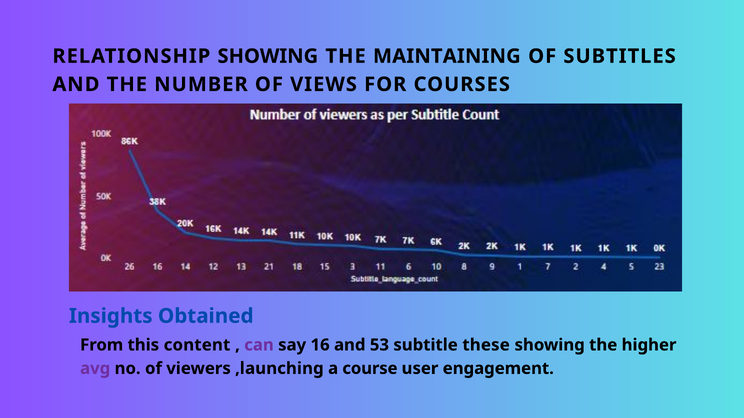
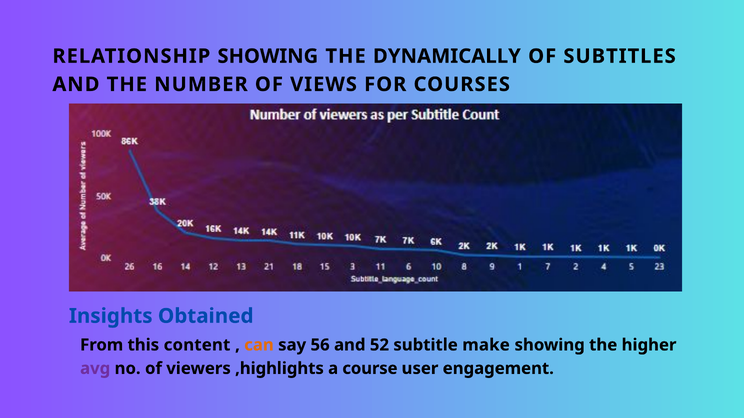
MAINTAINING: MAINTAINING -> DYNAMICALLY
can colour: purple -> orange
16: 16 -> 56
53: 53 -> 52
these: these -> make
,launching: ,launching -> ,highlights
